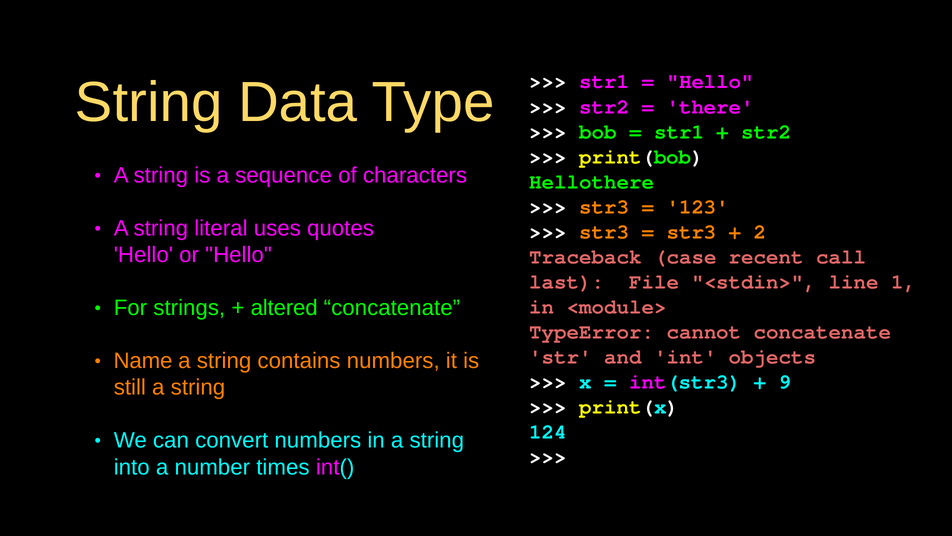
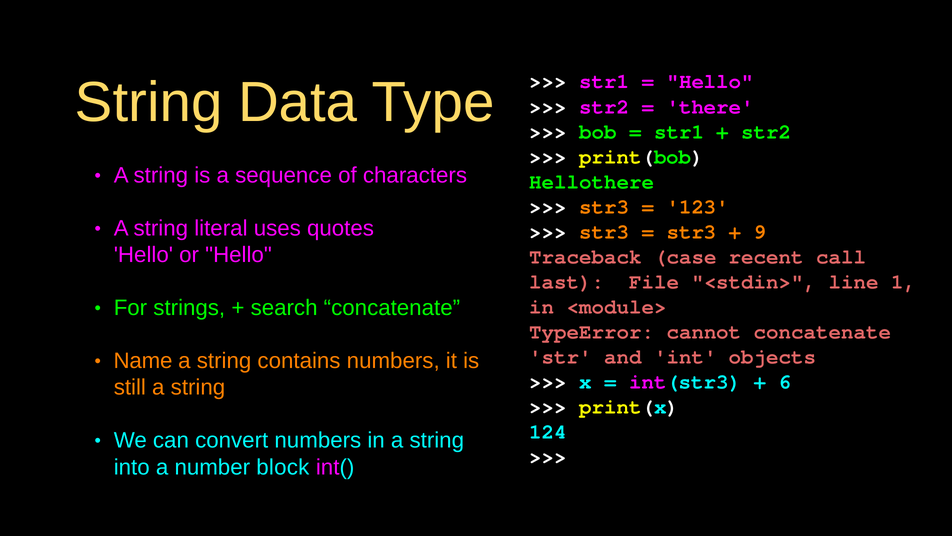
2: 2 -> 9
altered: altered -> search
9: 9 -> 6
times: times -> block
